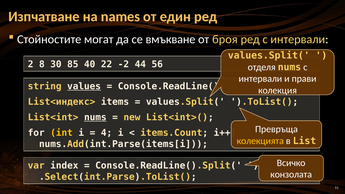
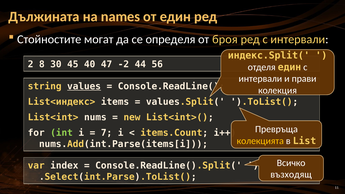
Изпчатване: Изпчатване -> Дължината
вмъкване: вмъкване -> определя
values.Split( at (269, 55): values.Split( -> индекс.Split(
85: 85 -> 45
22: 22 -> 47
отделя nums: nums -> един
nums at (95, 117) underline: present -> none
int colour: yellow -> light green
4: 4 -> 7
конзолата: конзолата -> възходящ
